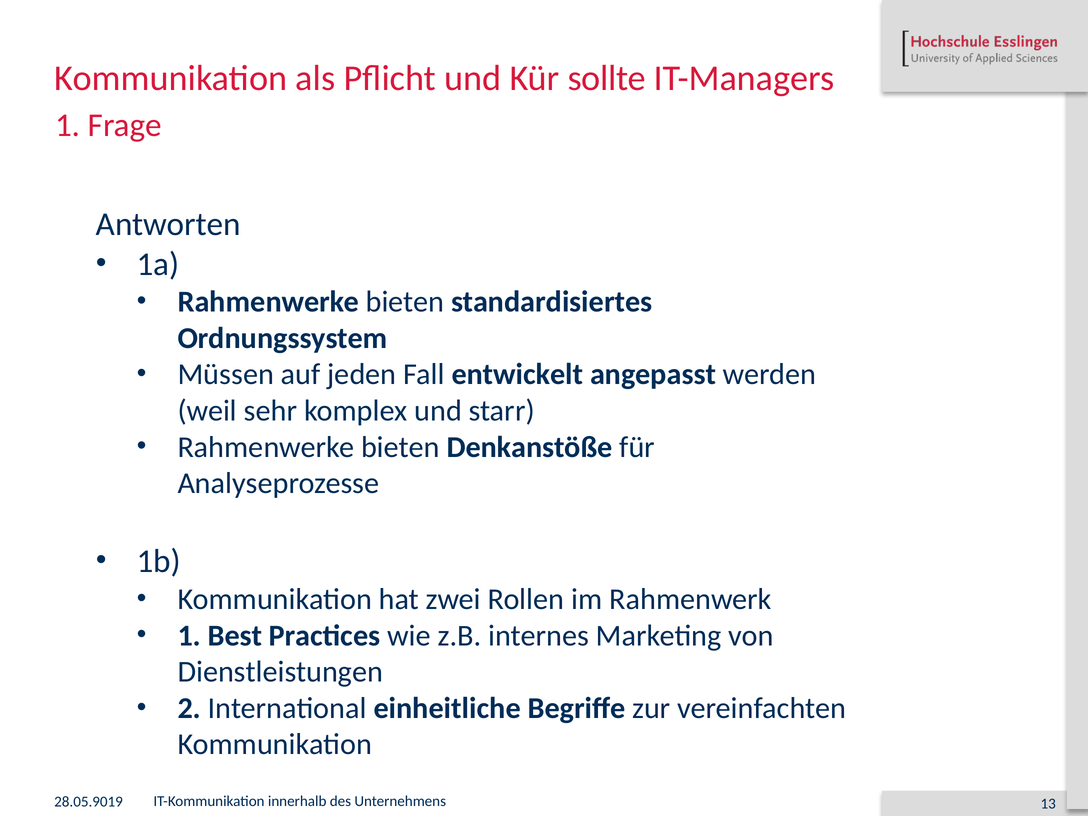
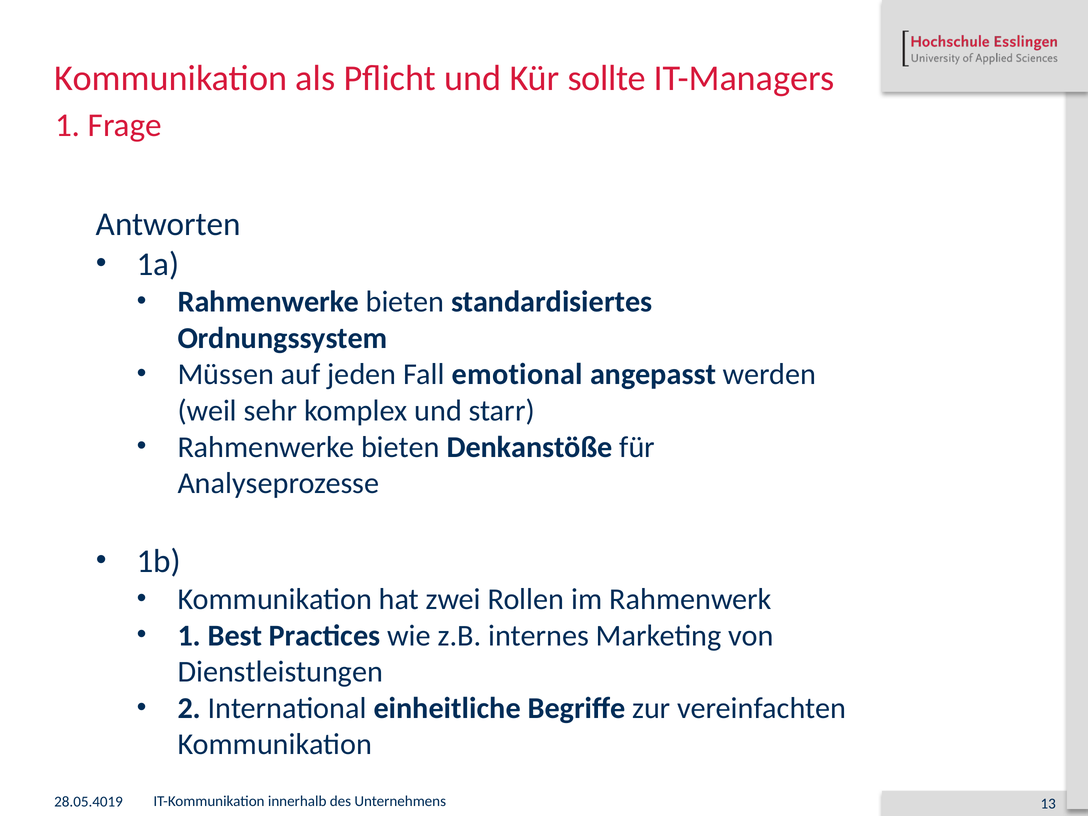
entwickelt: entwickelt -> emotional
28.05.9019: 28.05.9019 -> 28.05.4019
